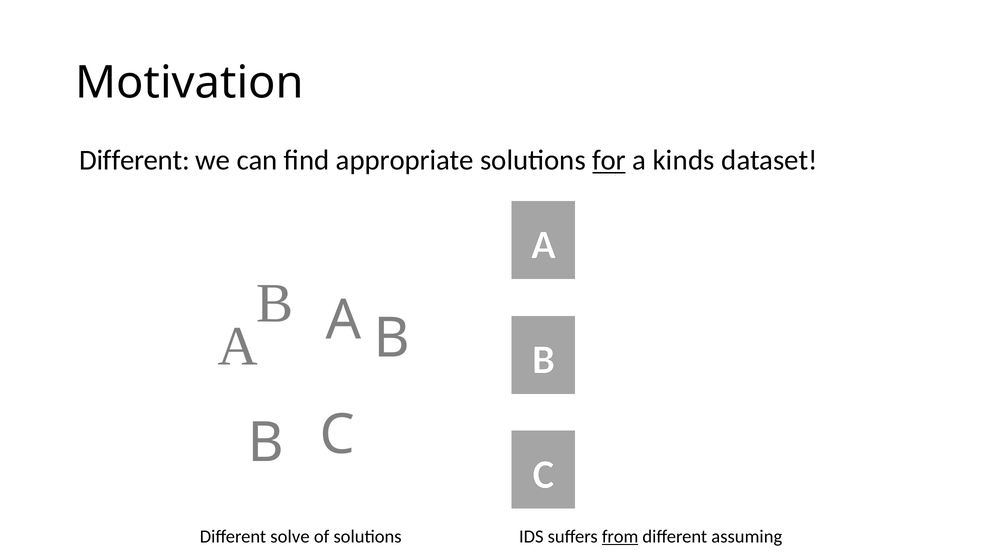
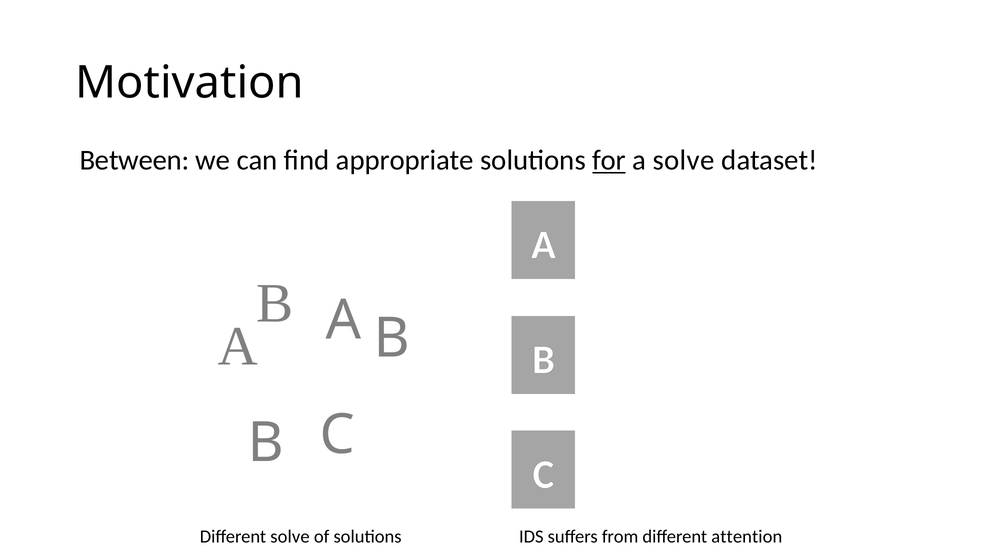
Different at (134, 160): Different -> Between
a kinds: kinds -> solve
from underline: present -> none
assuming: assuming -> attention
